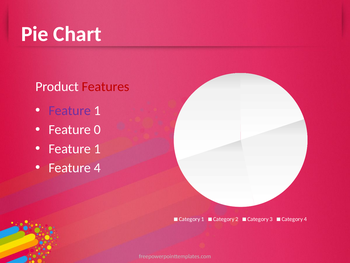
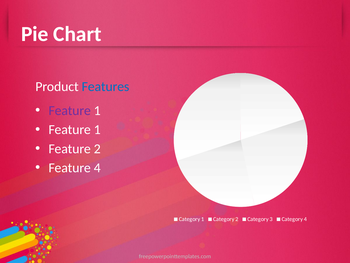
Features colour: red -> blue
0 at (97, 129): 0 -> 1
1 at (97, 149): 1 -> 2
